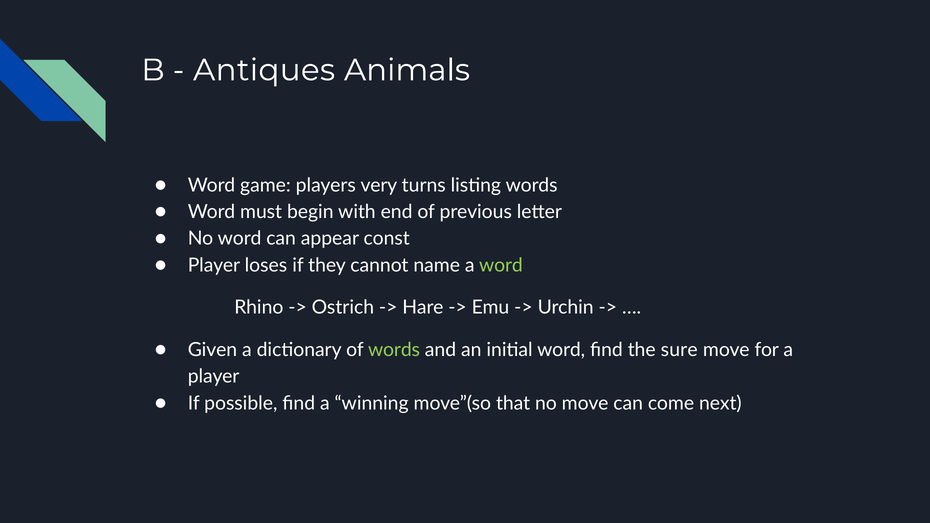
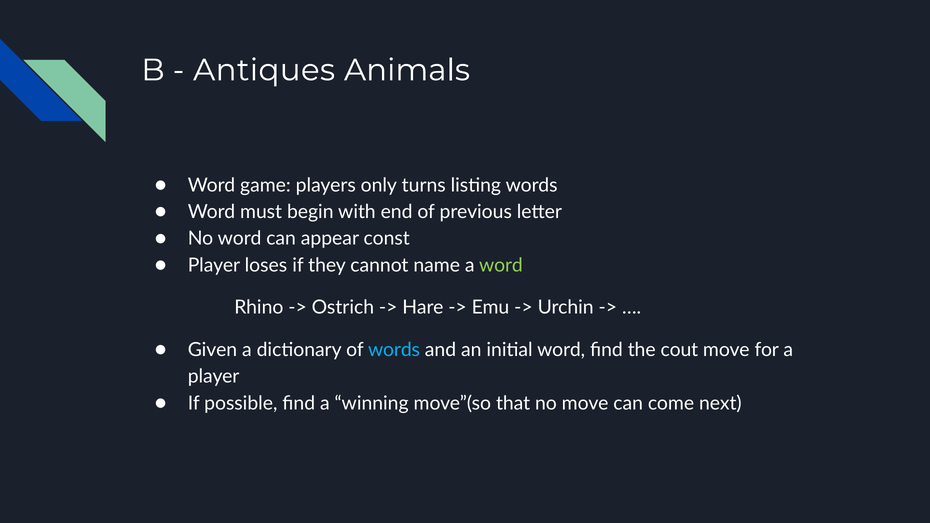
very: very -> only
words at (394, 350) colour: light green -> light blue
sure: sure -> cout
